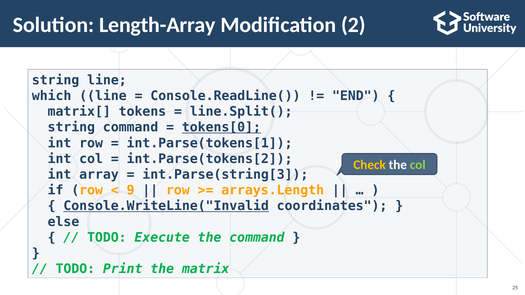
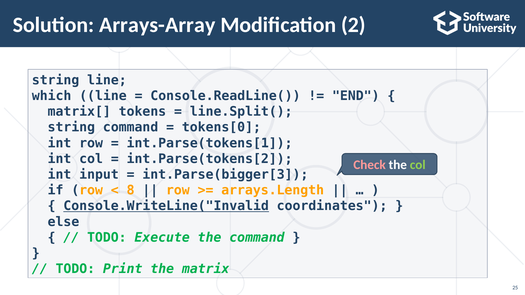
Length-Array: Length-Array -> Arrays-Array
tokens[0 underline: present -> none
Check colour: yellow -> pink
array: array -> input
int.Parse(string[3: int.Parse(string[3 -> int.Parse(bigger[3
9: 9 -> 8
